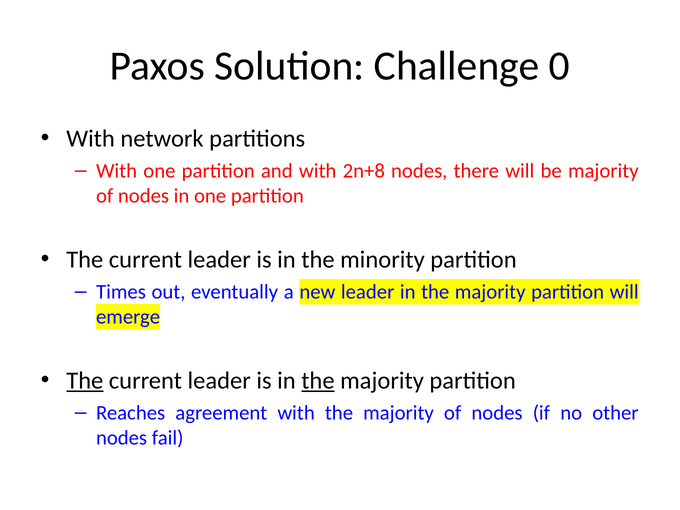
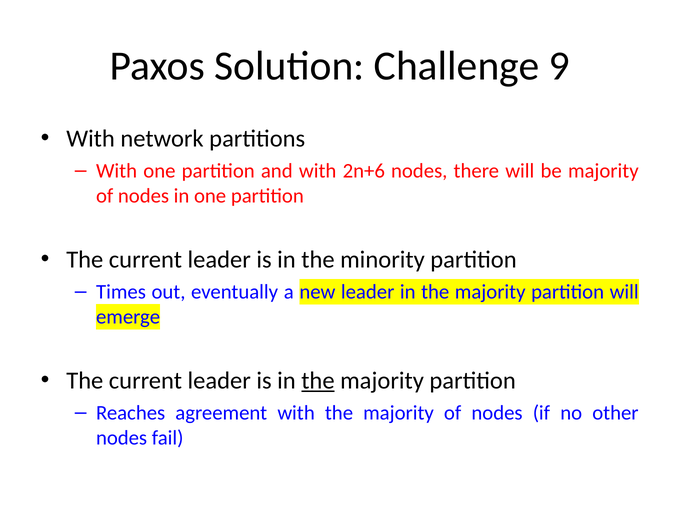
0: 0 -> 9
2n+8: 2n+8 -> 2n+6
The at (85, 381) underline: present -> none
